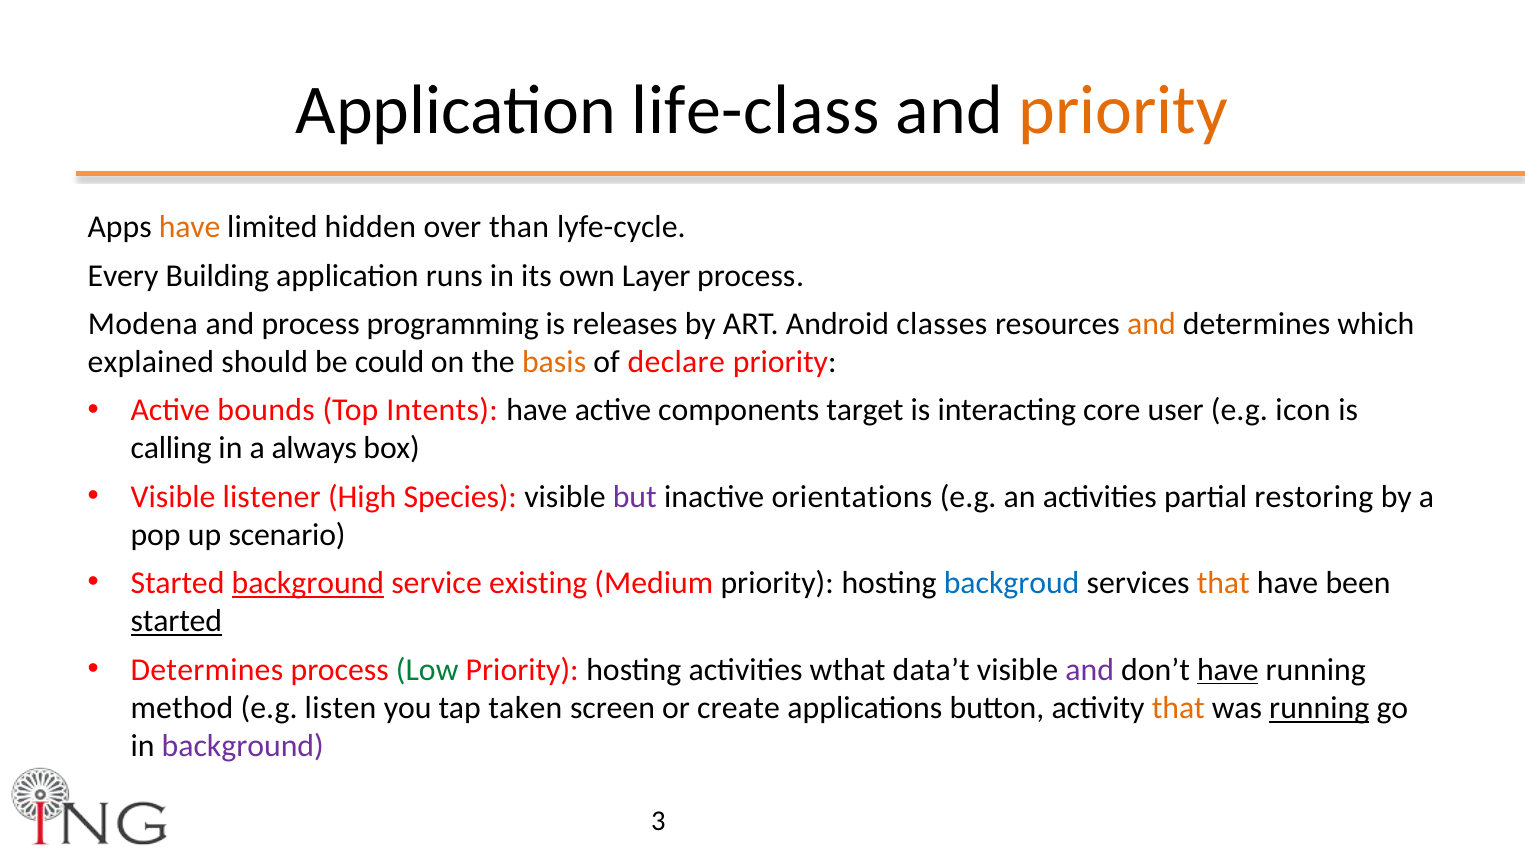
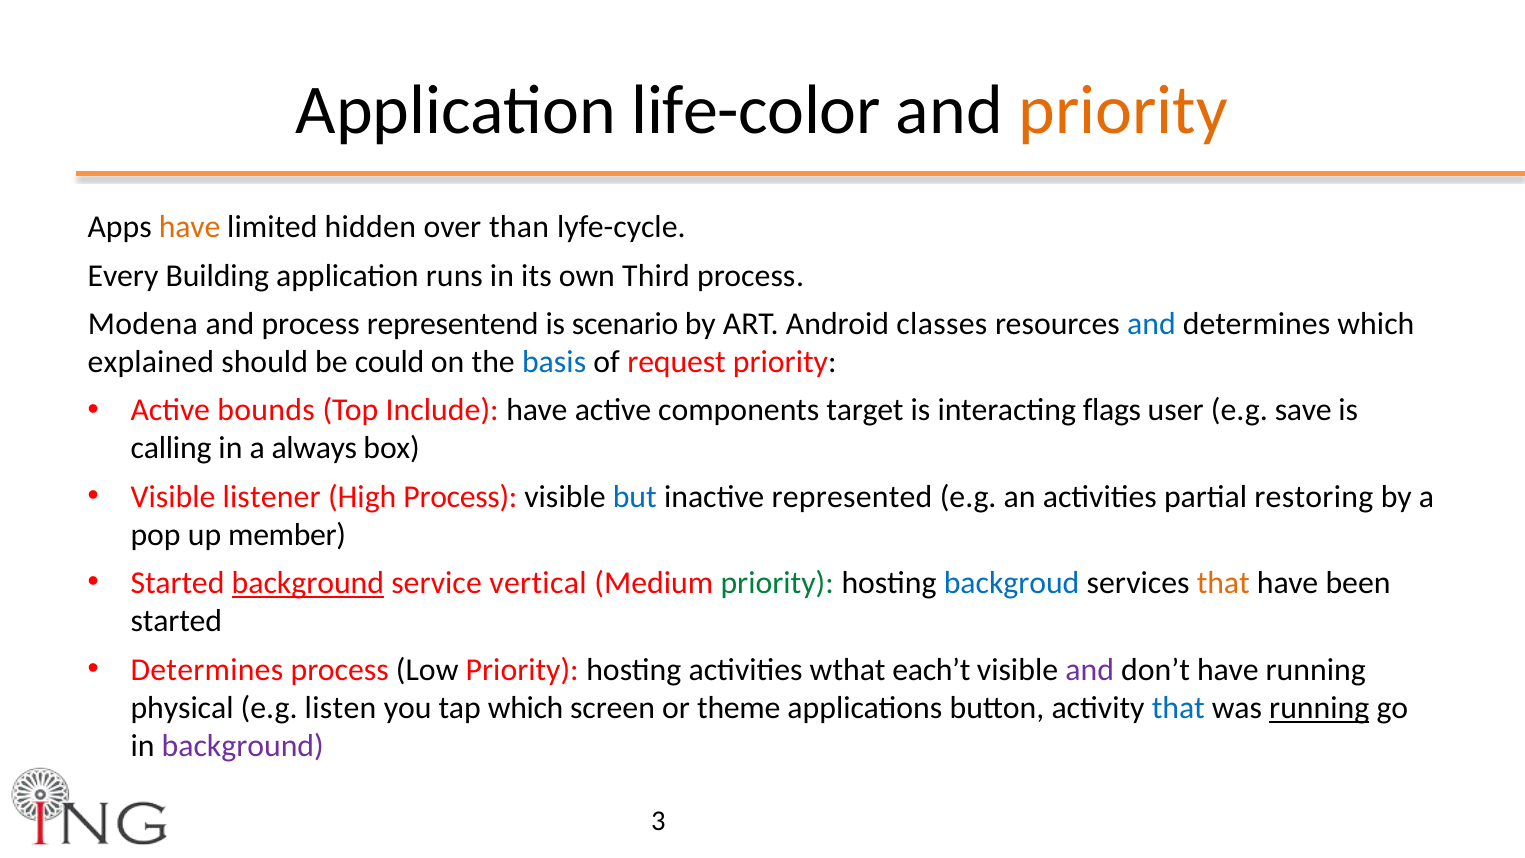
life-class: life-class -> life-color
Layer: Layer -> Third
programming: programming -> representend
releases: releases -> scenario
and at (1151, 324) colour: orange -> blue
basis colour: orange -> blue
declare: declare -> request
Intents: Intents -> Include
core: core -> flags
icon: icon -> save
High Species: Species -> Process
but colour: purple -> blue
orientations: orientations -> represented
scenario: scenario -> member
existing: existing -> vertical
priority at (777, 583) colour: black -> green
started at (176, 621) underline: present -> none
Low colour: green -> black
data’t: data’t -> each’t
have at (1228, 670) underline: present -> none
method: method -> physical
tap taken: taken -> which
create: create -> theme
that at (1178, 708) colour: orange -> blue
